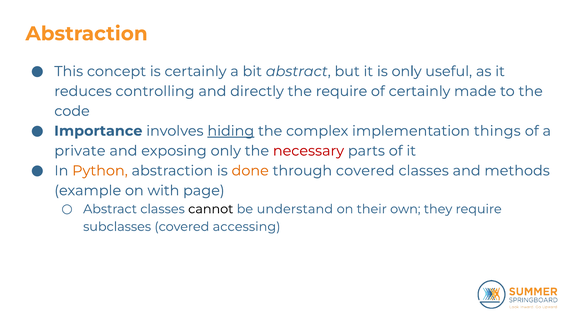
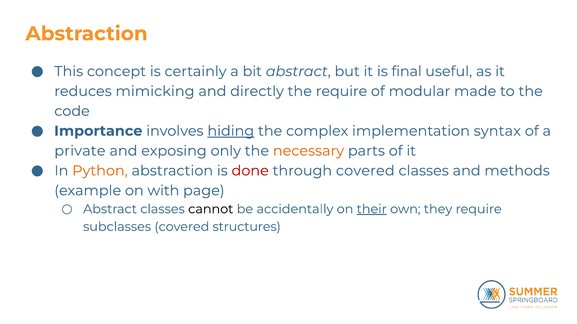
is only: only -> final
controlling: controlling -> mimicking
of certainly: certainly -> modular
things: things -> syntax
necessary colour: red -> orange
done colour: orange -> red
understand: understand -> accidentally
their underline: none -> present
accessing: accessing -> structures
